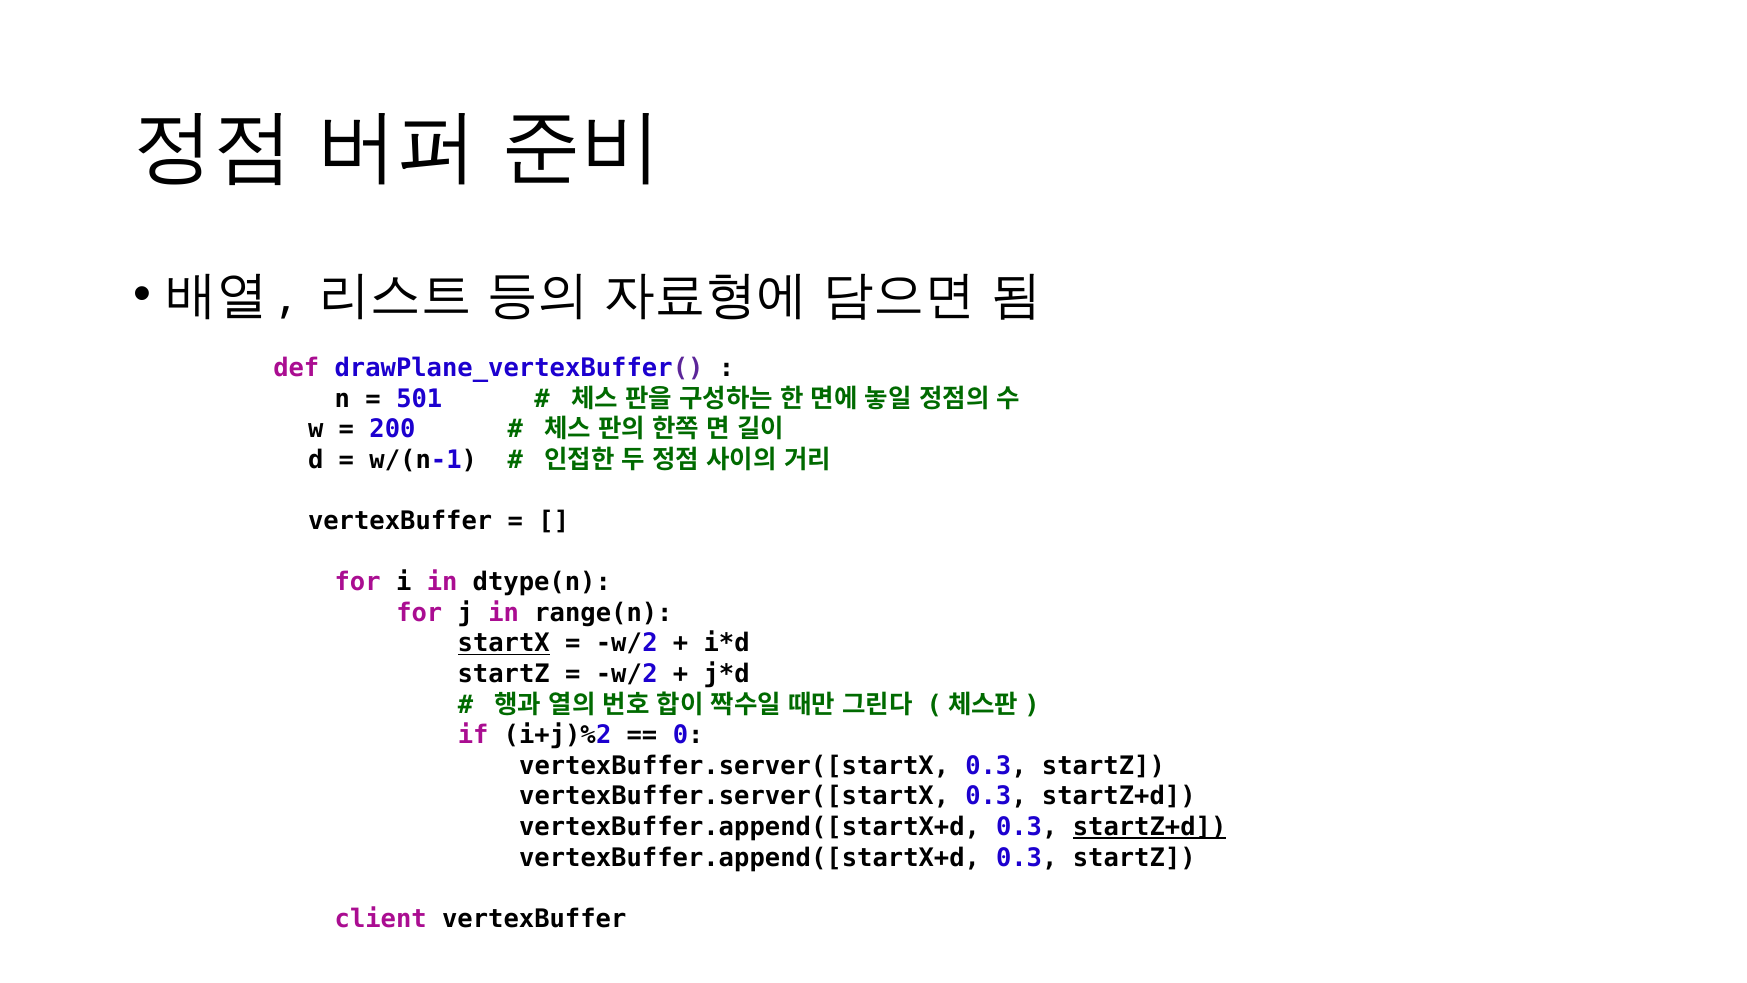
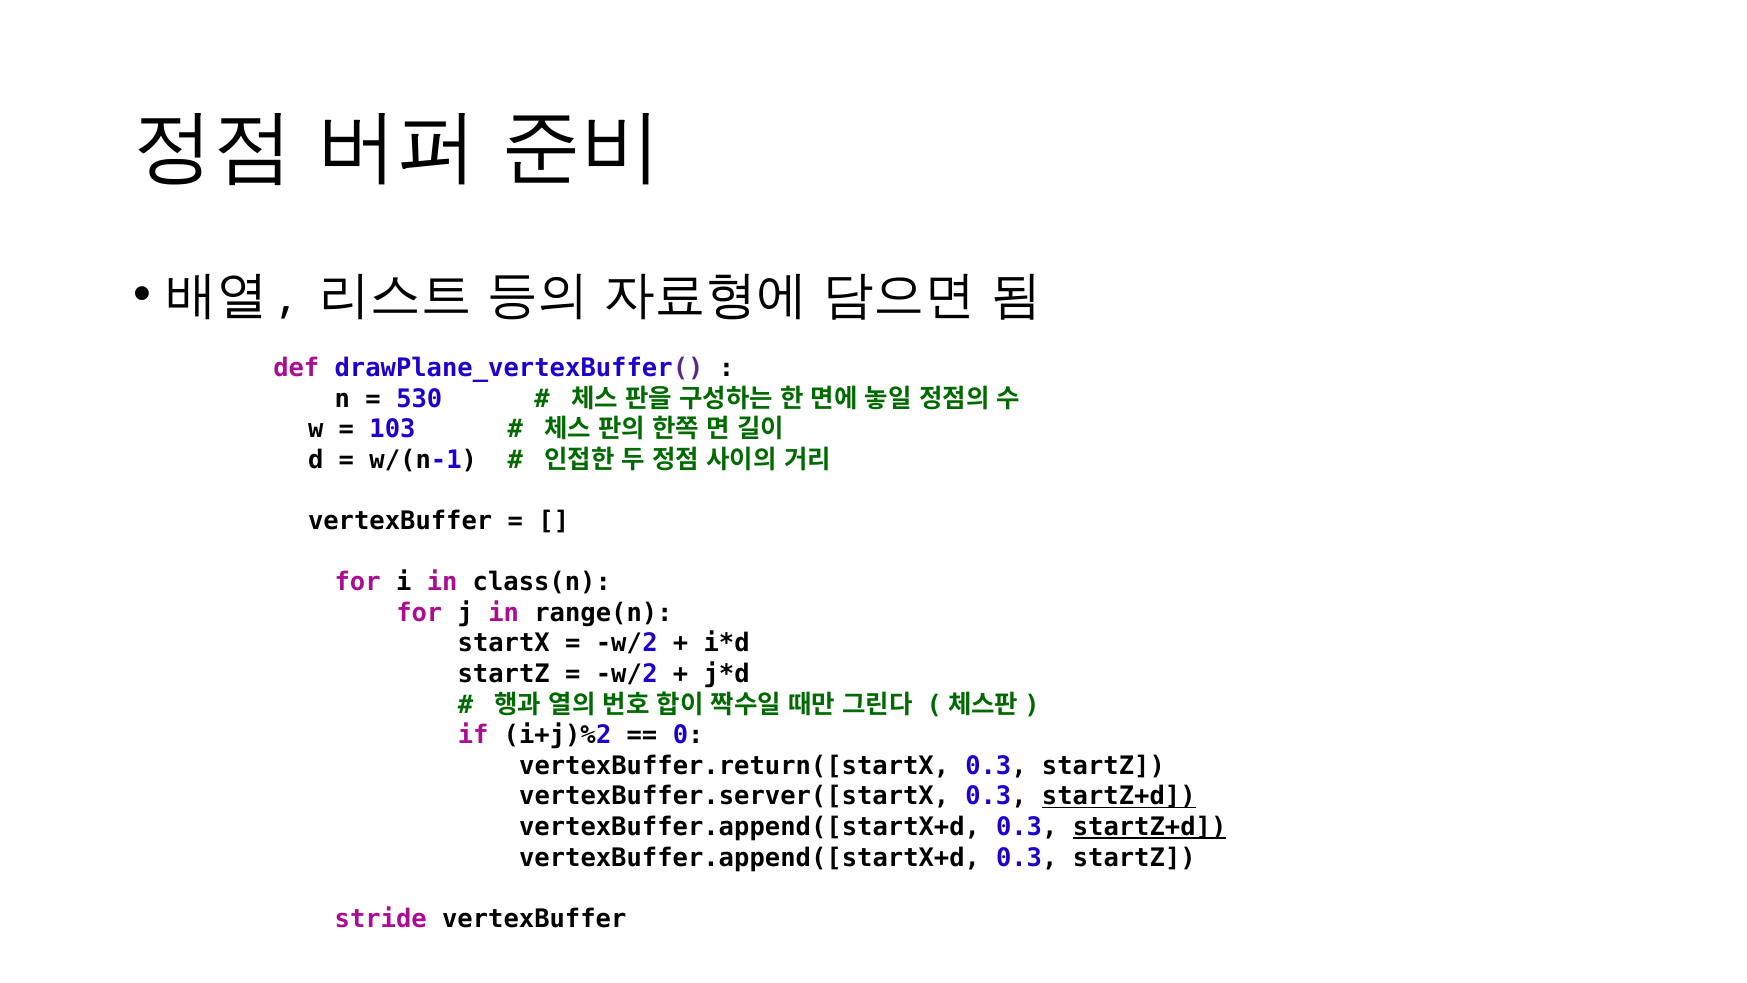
501: 501 -> 530
200: 200 -> 103
dtype(n: dtype(n -> class(n
startX underline: present -> none
vertexBuffer.server([startX at (734, 766): vertexBuffer.server([startX -> vertexBuffer.return([startX
startZ+d at (1119, 796) underline: none -> present
client: client -> stride
